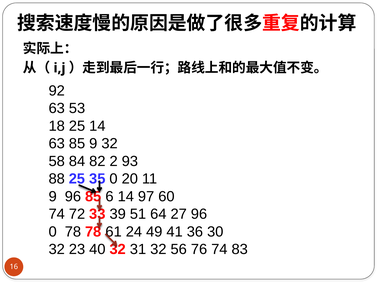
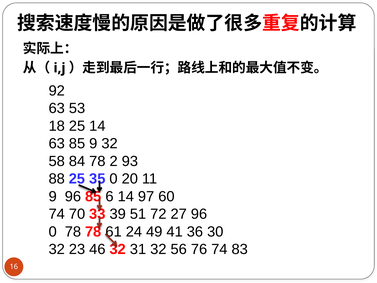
84 82: 82 -> 78
72: 72 -> 70
64: 64 -> 72
40: 40 -> 46
